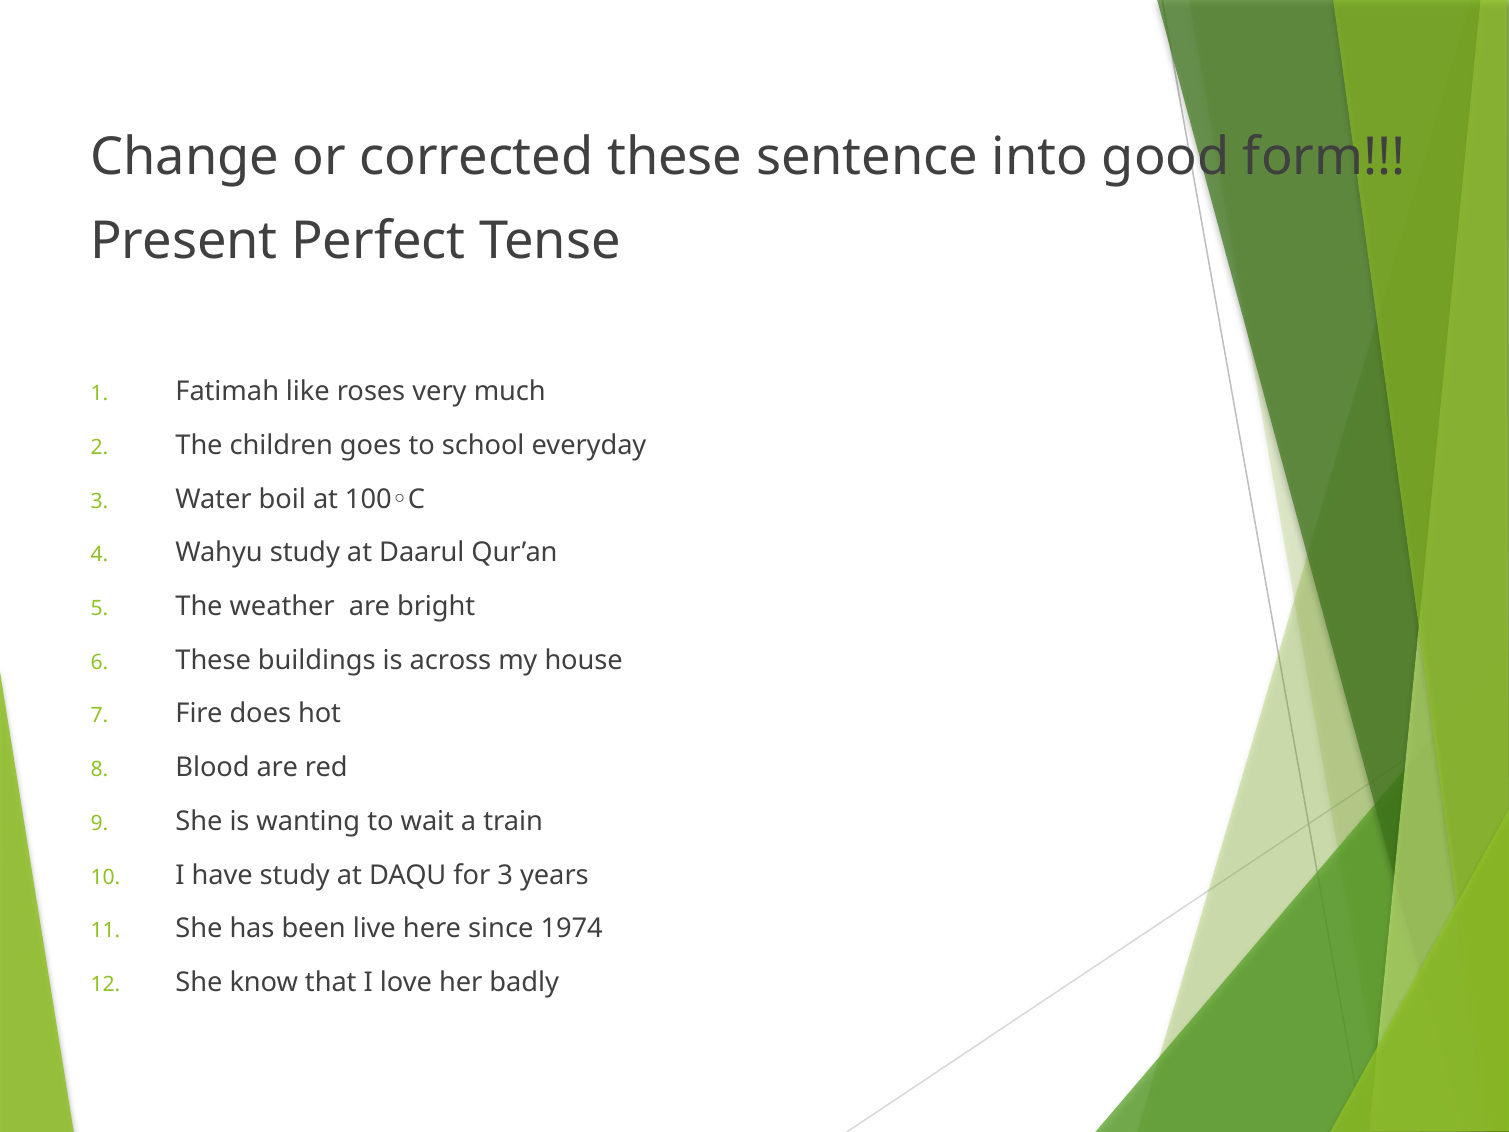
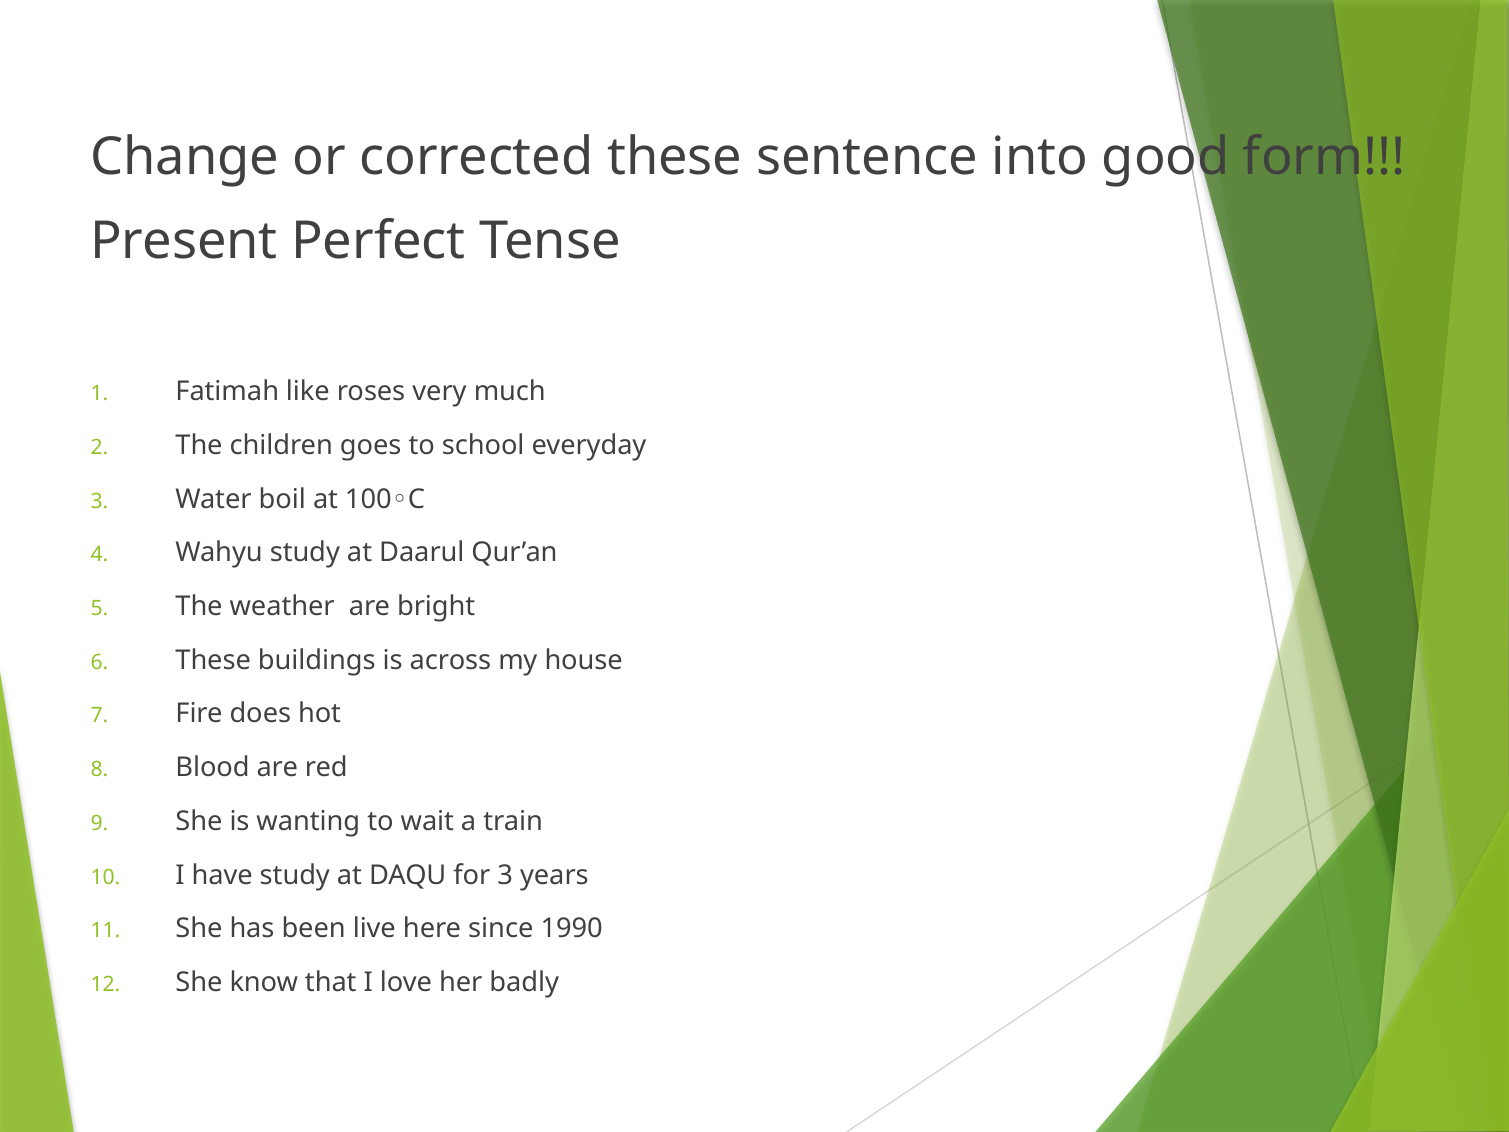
1974: 1974 -> 1990
